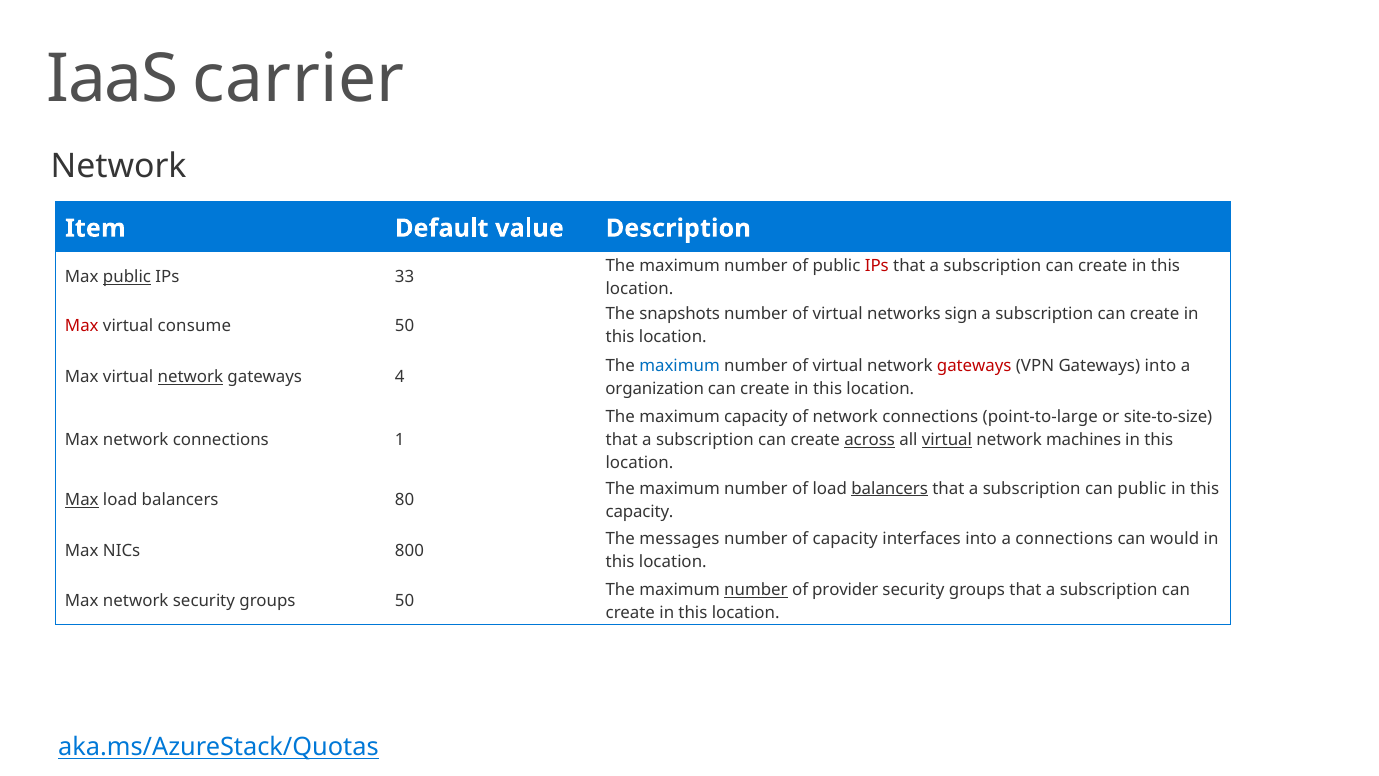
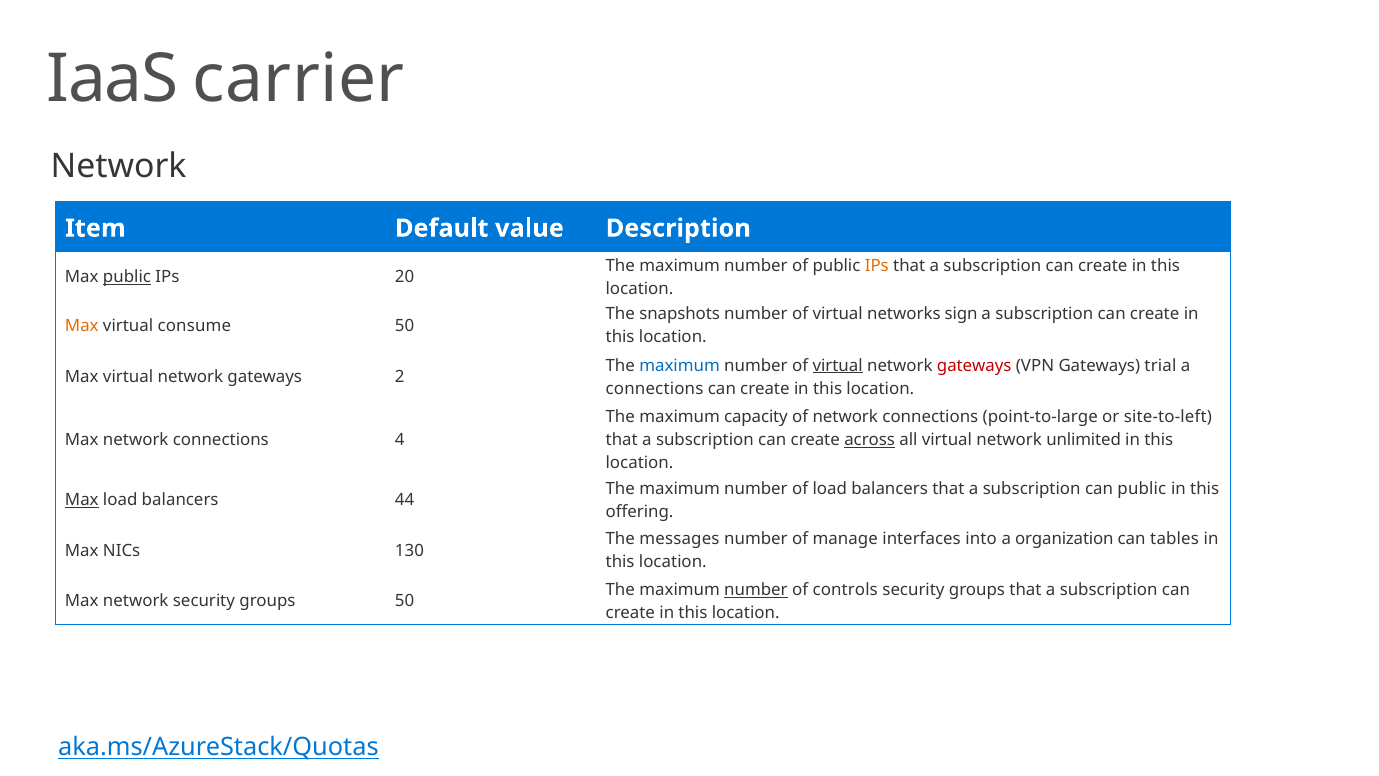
IPs at (877, 266) colour: red -> orange
33: 33 -> 20
Max at (82, 326) colour: red -> orange
virtual at (838, 366) underline: none -> present
Gateways into: into -> trial
network at (190, 377) underline: present -> none
4: 4 -> 2
organization at (655, 388): organization -> connections
site-to-size: site-to-size -> site-to-left
1: 1 -> 4
virtual at (947, 440) underline: present -> none
machines: machines -> unlimited
balancers at (890, 488) underline: present -> none
80: 80 -> 44
capacity at (640, 511): capacity -> offering
of capacity: capacity -> manage
a connections: connections -> organization
would: would -> tables
800: 800 -> 130
provider: provider -> controls
